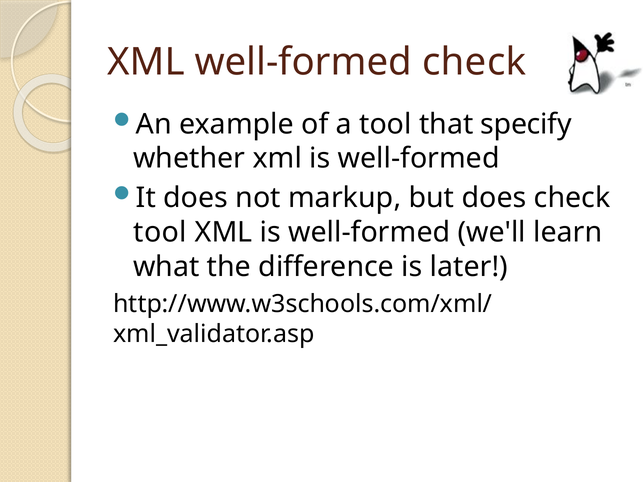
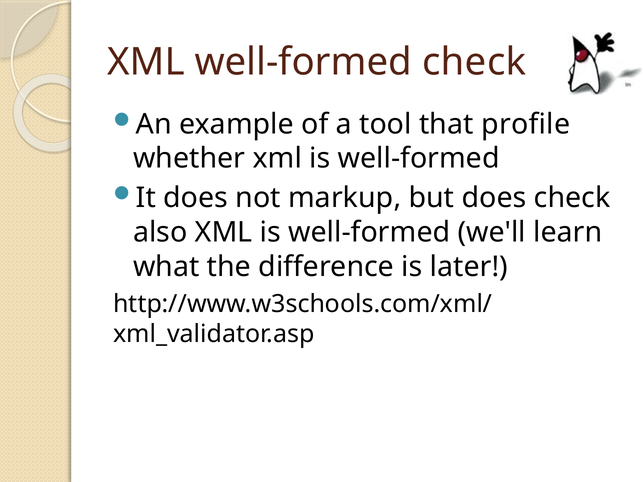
specify: specify -> profile
tool at (160, 232): tool -> also
